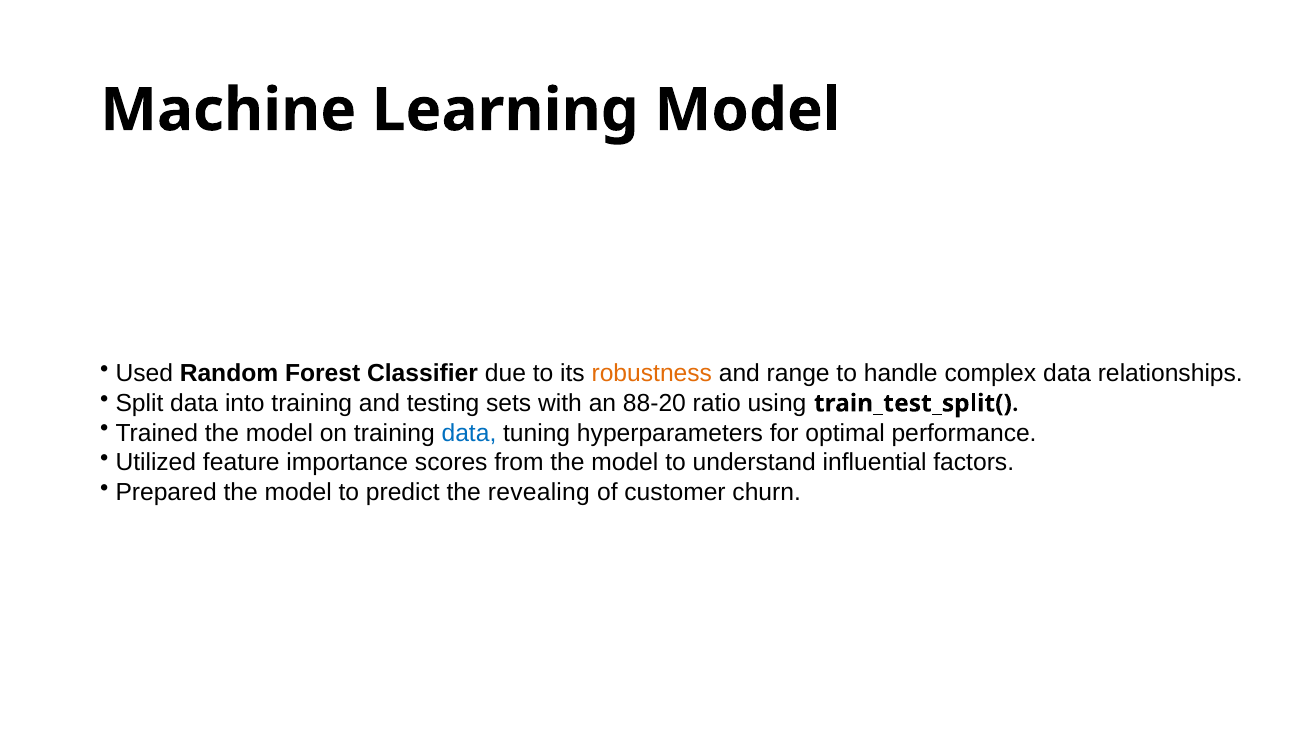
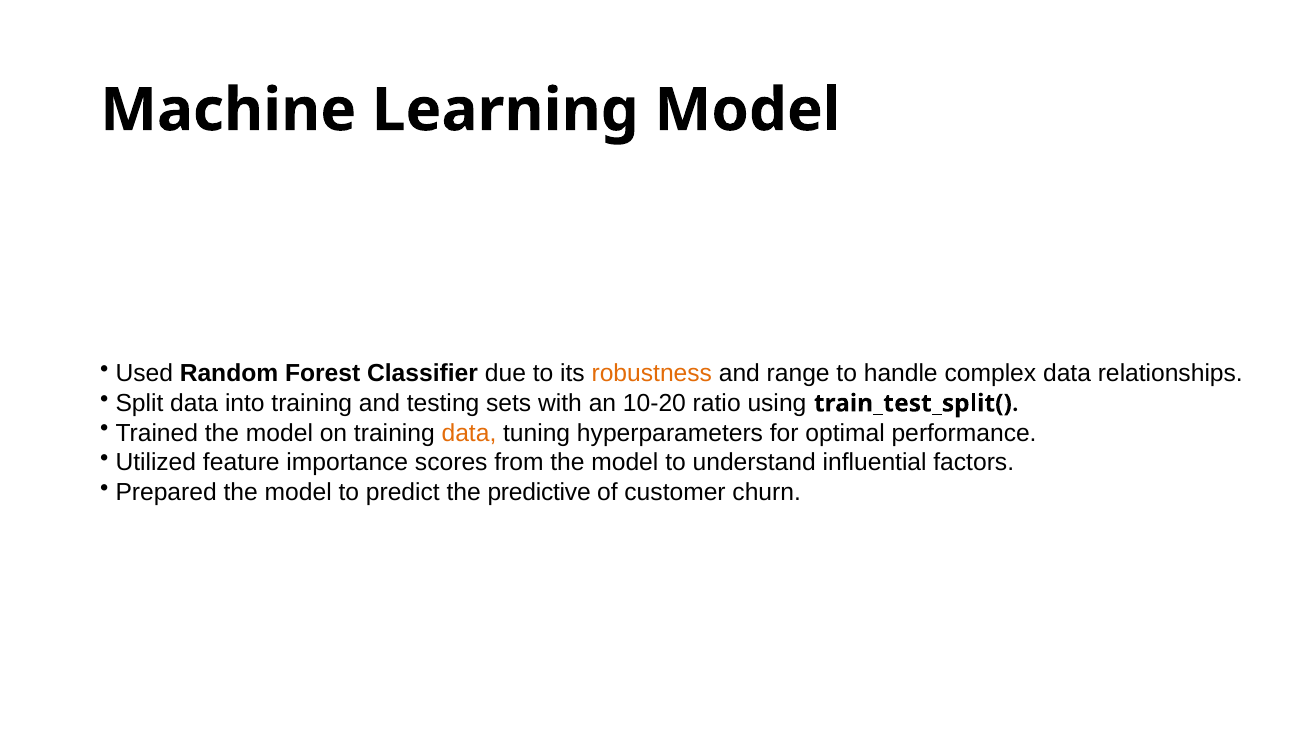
88-20: 88-20 -> 10-20
data at (469, 433) colour: blue -> orange
revealing: revealing -> predictive
